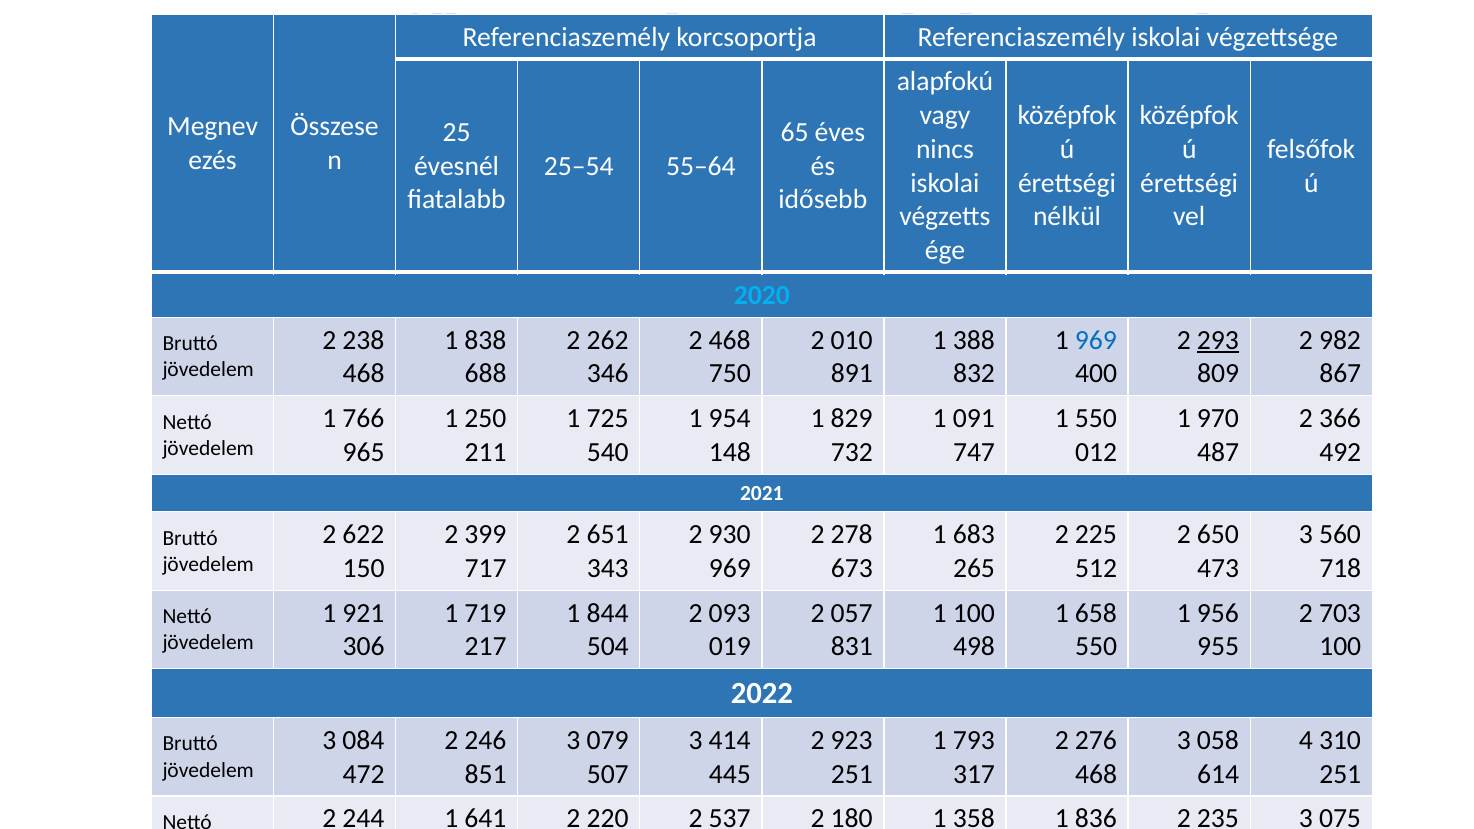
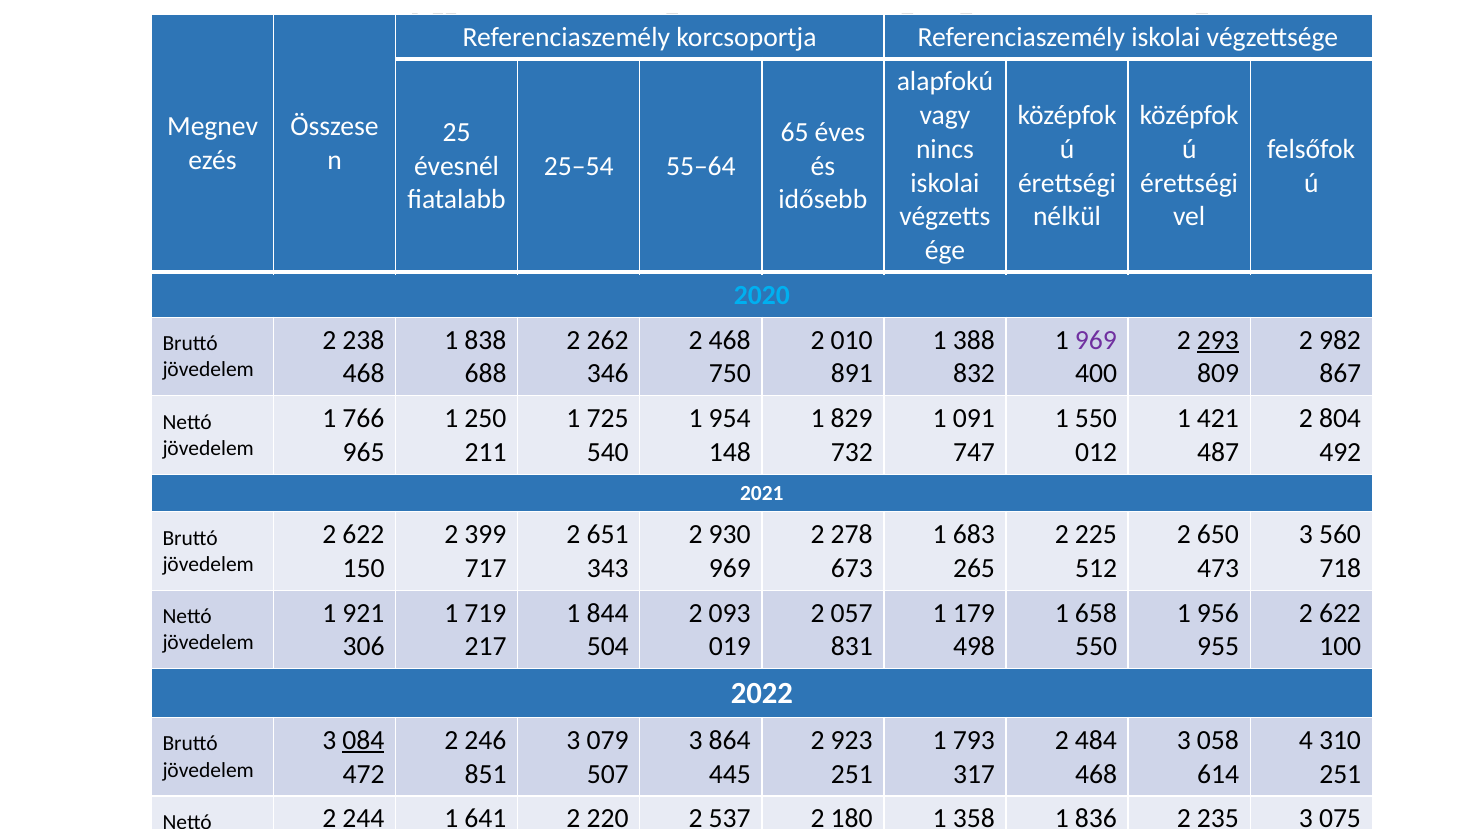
969 at (1096, 340) colour: blue -> purple
970: 970 -> 421
366: 366 -> 804
1 100: 100 -> 179
703 at (1340, 613): 703 -> 622
084 underline: none -> present
414: 414 -> 864
276: 276 -> 484
